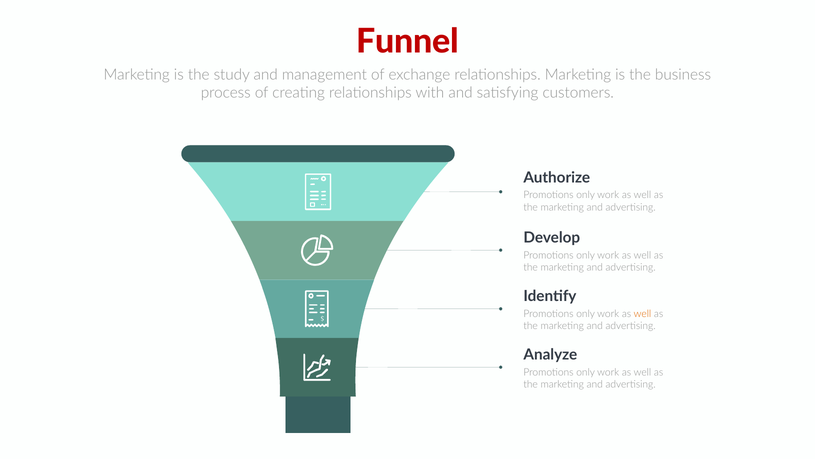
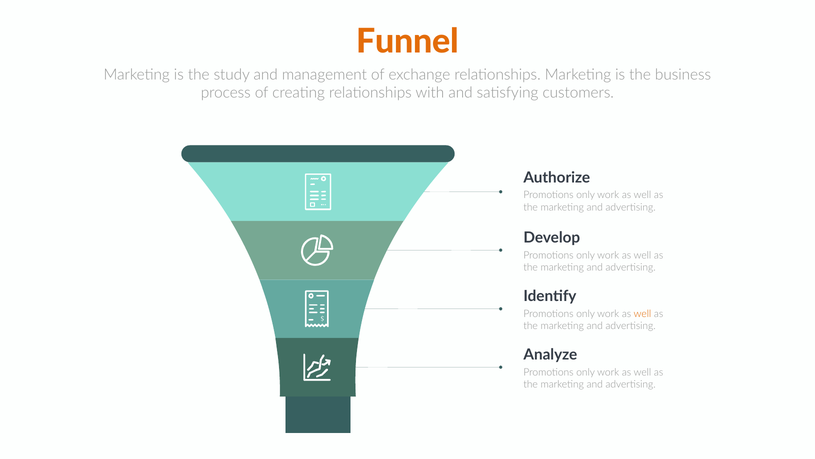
Funnel colour: red -> orange
